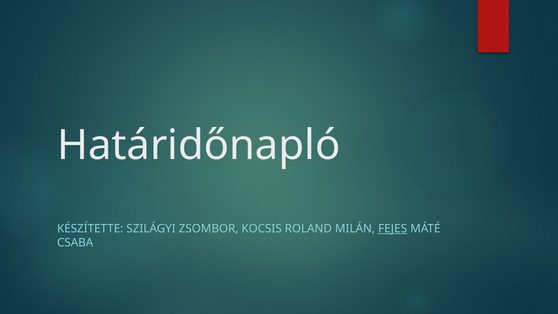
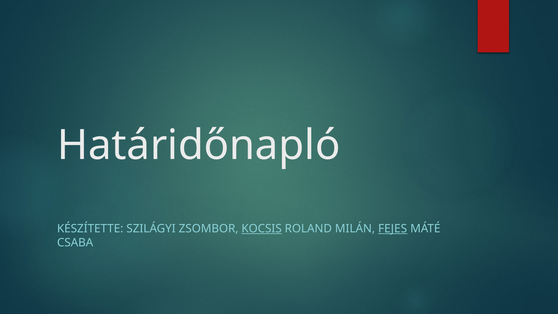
KOCSIS underline: none -> present
